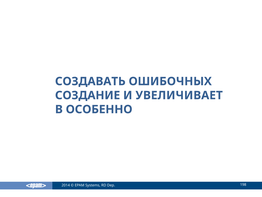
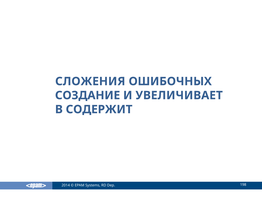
СОЗДАВАТЬ: СОЗДАВАТЬ -> СЛОЖЕНИЯ
ОСОБЕННО: ОСОБЕННО -> СОДЕРЖИТ
